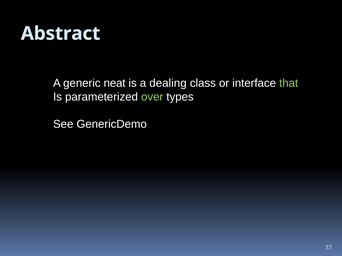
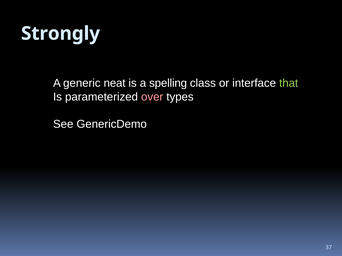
Abstract: Abstract -> Strongly
dealing: dealing -> spelling
over colour: light green -> pink
